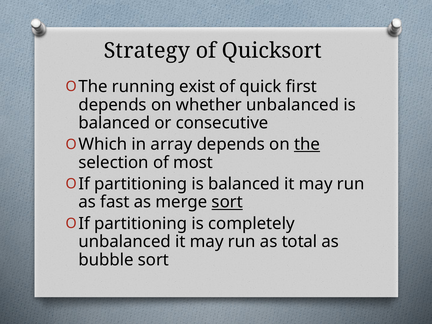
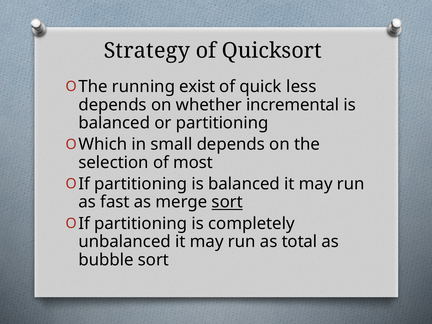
first: first -> less
whether unbalanced: unbalanced -> incremental
or consecutive: consecutive -> partitioning
array: array -> small
the underline: present -> none
